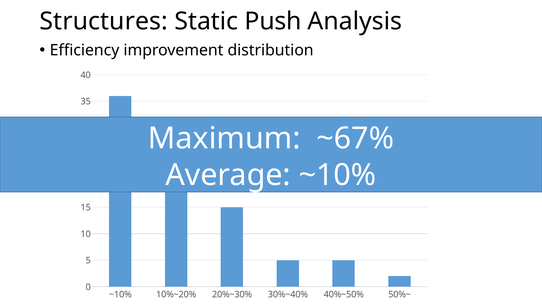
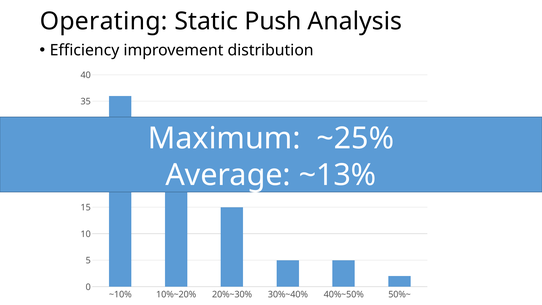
Structures: Structures -> Operating
~67%: ~67% -> ~25%
Average ~10%: ~10% -> ~13%
